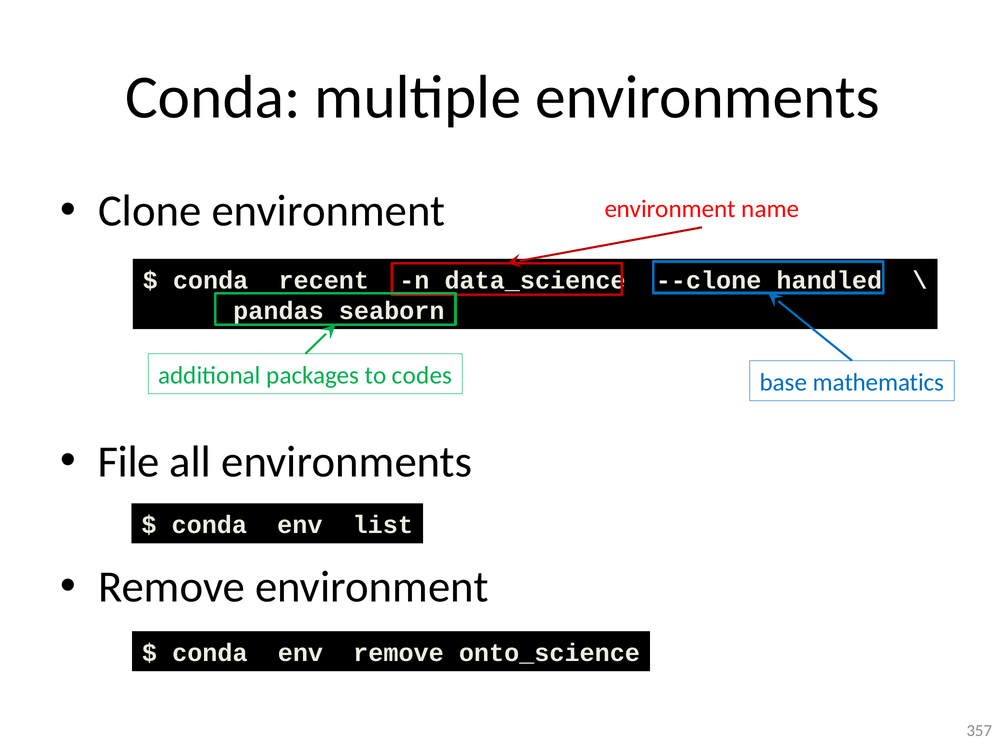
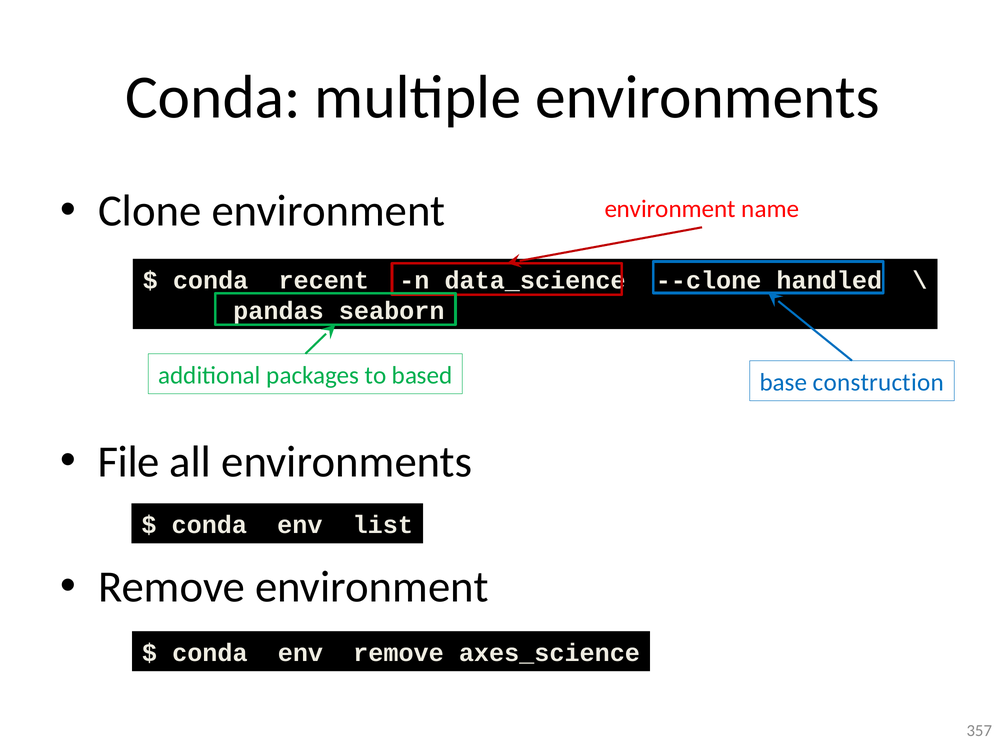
codes: codes -> based
mathematics: mathematics -> construction
onto_science: onto_science -> axes_science
